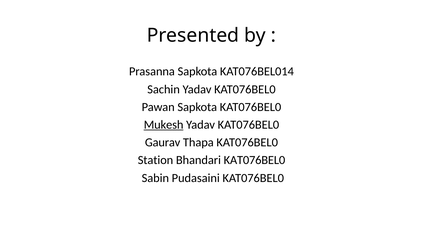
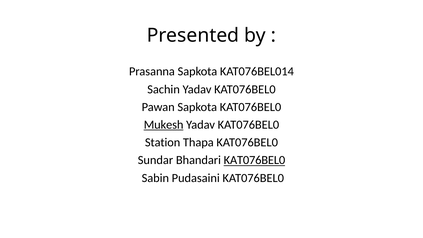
Gaurav: Gaurav -> Station
Station: Station -> Sundar
KAT076BEL0 at (254, 160) underline: none -> present
